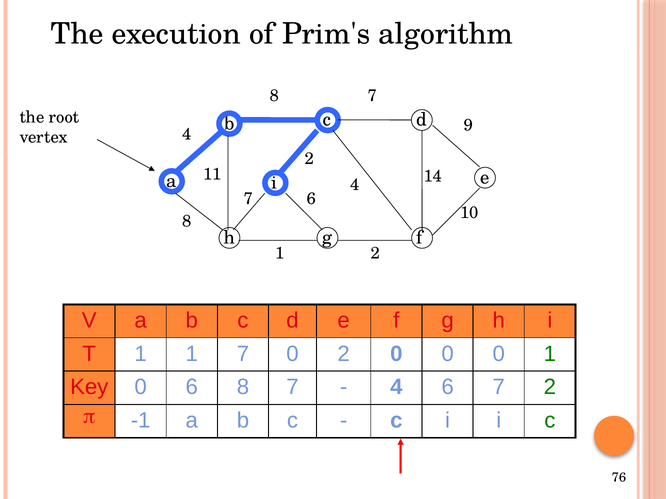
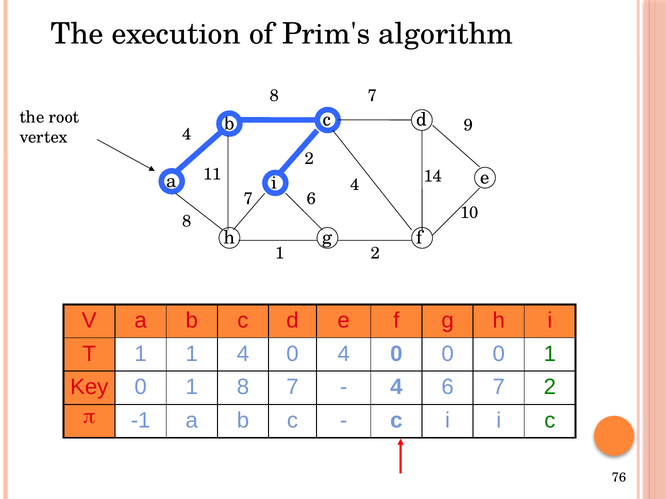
1 1 7: 7 -> 4
0 2: 2 -> 4
Key 0 6: 6 -> 1
